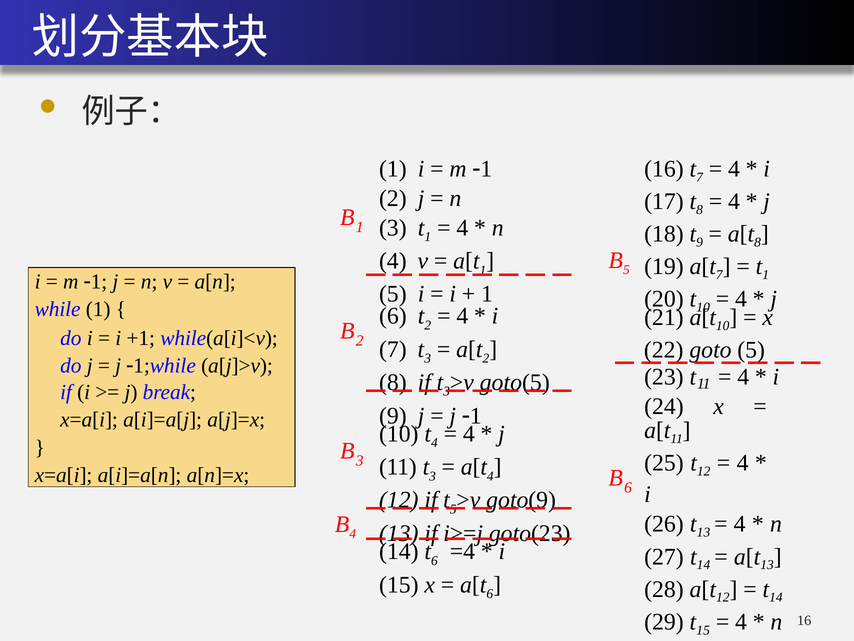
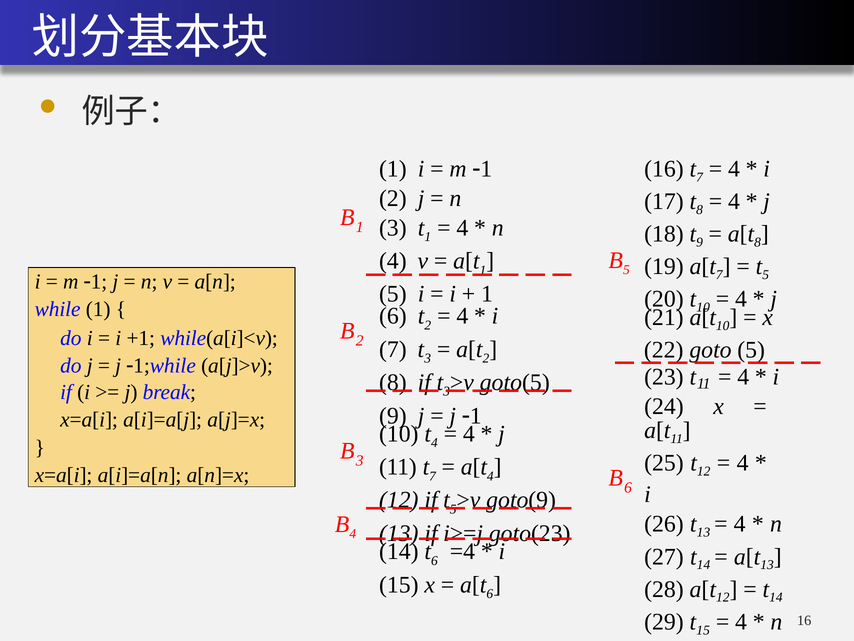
1 at (766, 274): 1 -> 5
11 t 3: 3 -> 7
